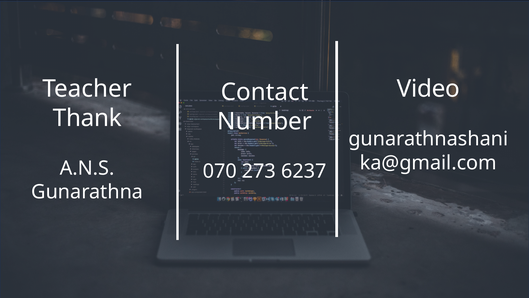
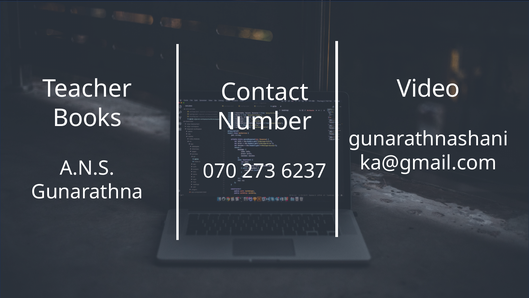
Thank: Thank -> Books
